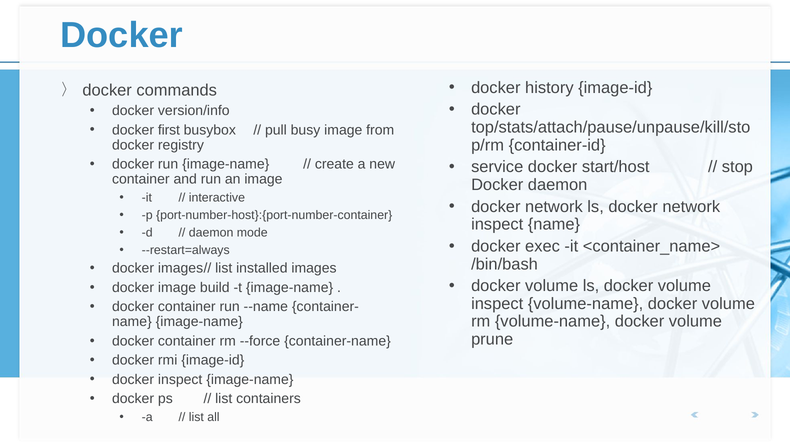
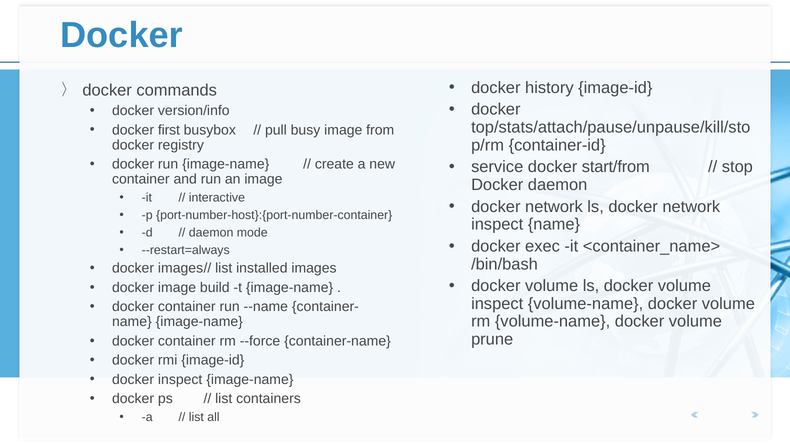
start/host: start/host -> start/from
